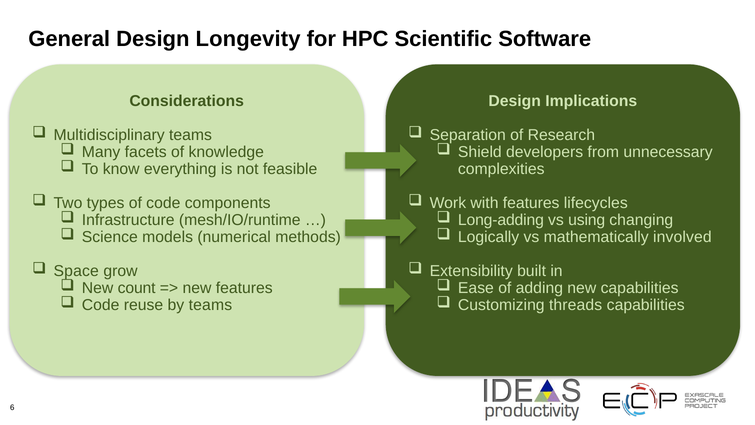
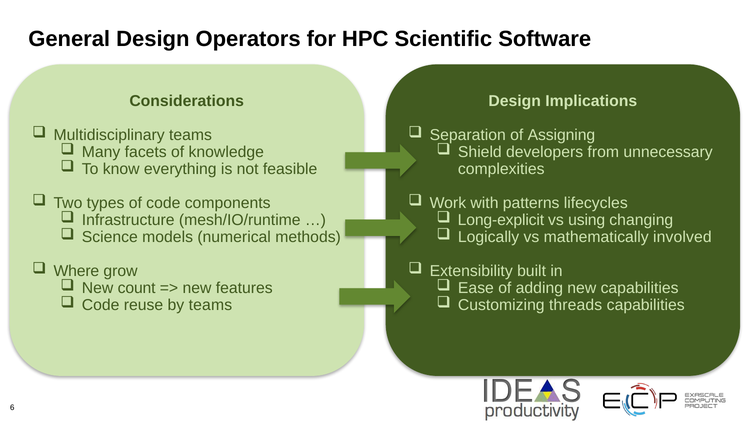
Longevity: Longevity -> Operators
Research: Research -> Assigning
with features: features -> patterns
Long-adding: Long-adding -> Long-explicit
Space: Space -> Where
